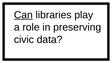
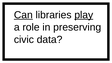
play underline: none -> present
